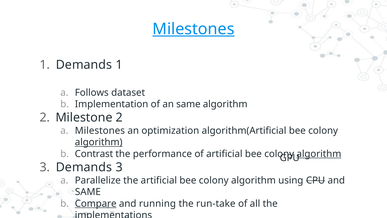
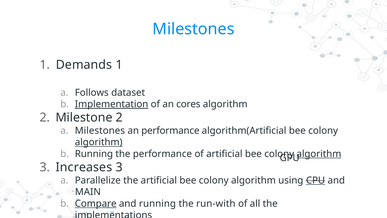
Milestones at (193, 29) underline: present -> none
Implementation underline: none -> present
an same: same -> cores
an optimization: optimization -> performance
Contrast at (94, 154): Contrast -> Running
3 Demands: Demands -> Increases
CPU underline: none -> present
SAME at (88, 192): SAME -> MAIN
run-take: run-take -> run-with
